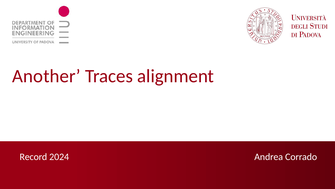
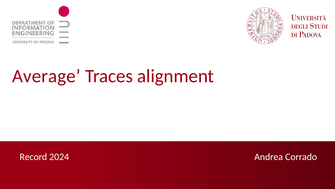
Another: Another -> Average
